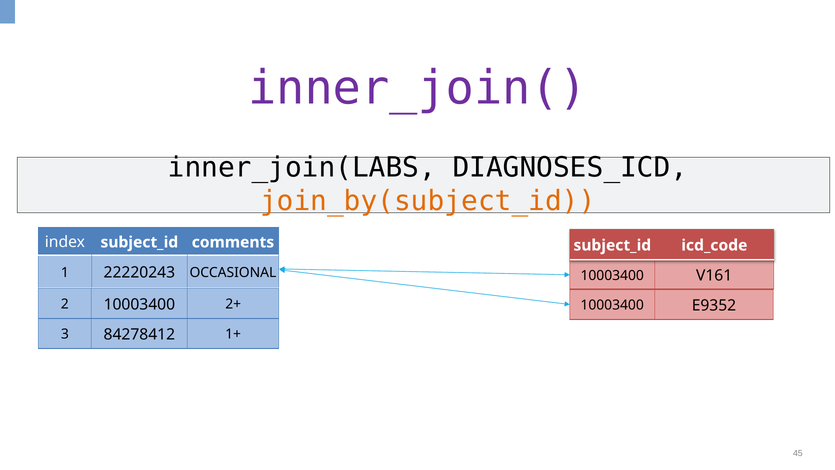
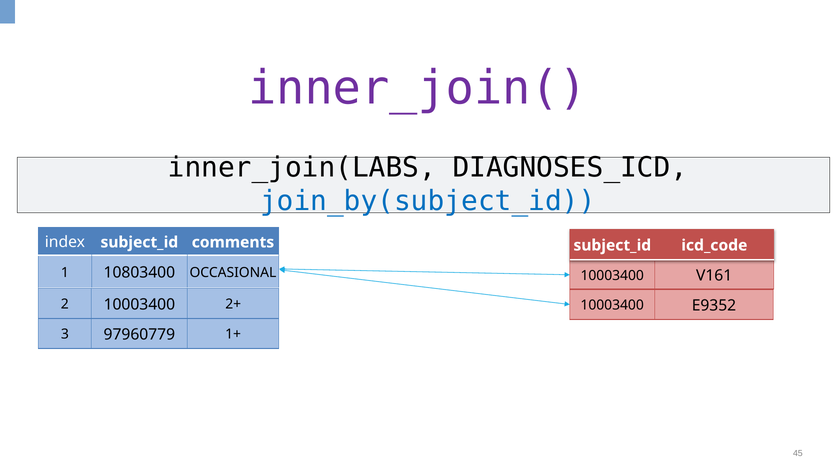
join_by(subject_id colour: orange -> blue
22220243: 22220243 -> 10803400
84278412: 84278412 -> 97960779
